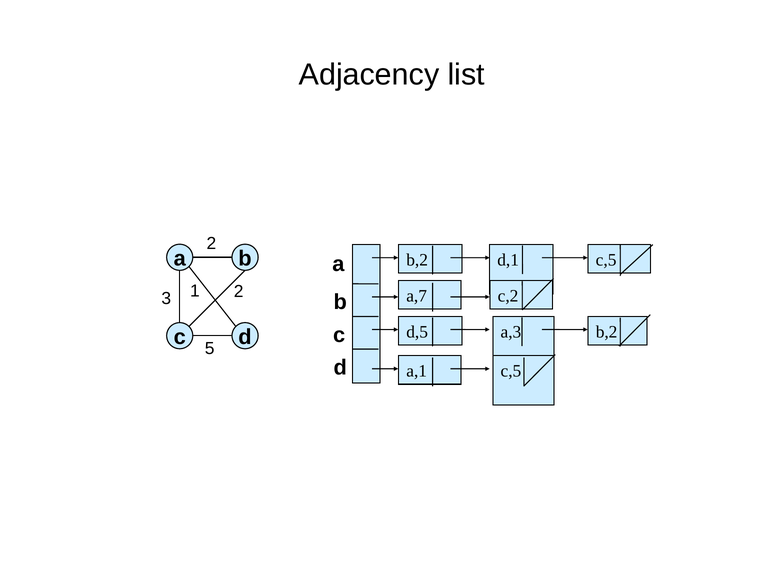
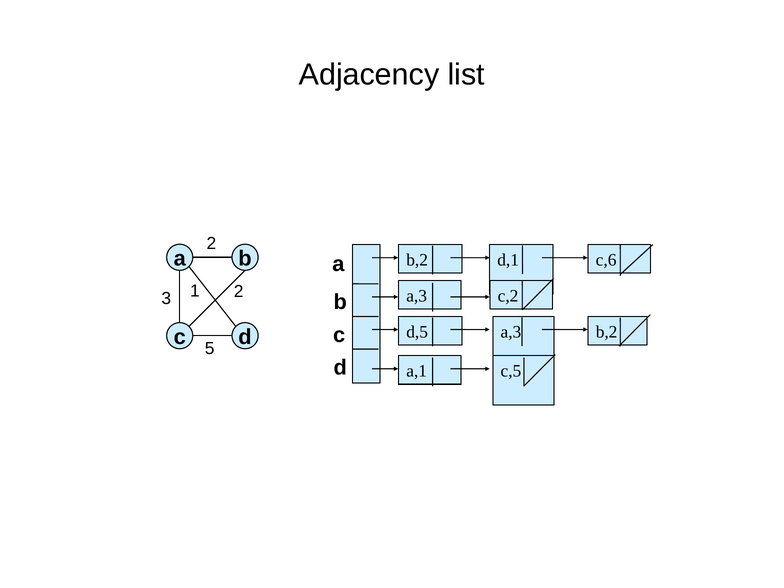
d,1 c,5: c,5 -> c,6
a,7 at (417, 296): a,7 -> a,3
